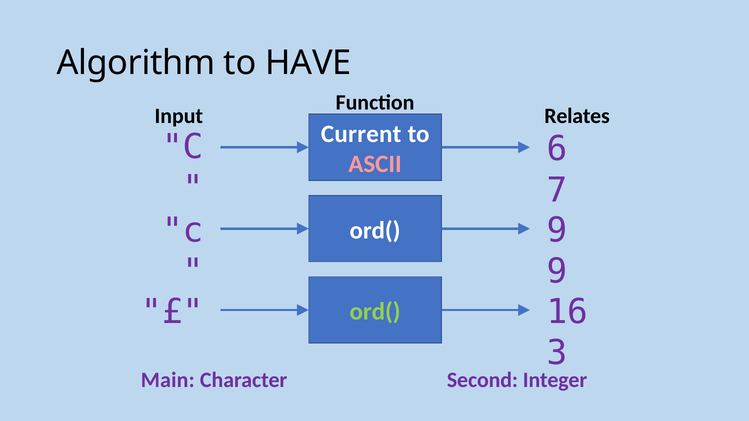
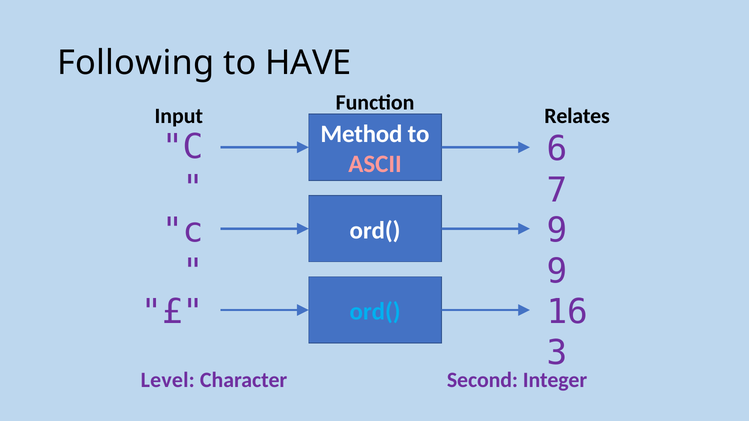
Algorithm: Algorithm -> Following
Current: Current -> Method
ord( at (375, 312) colour: light green -> light blue
Main: Main -> Level
